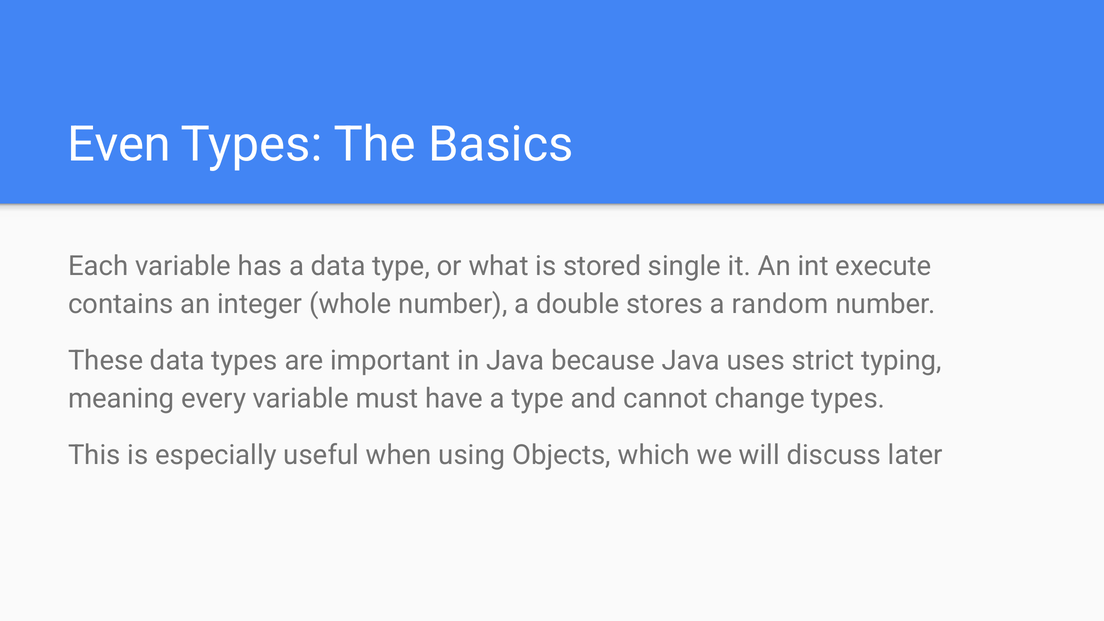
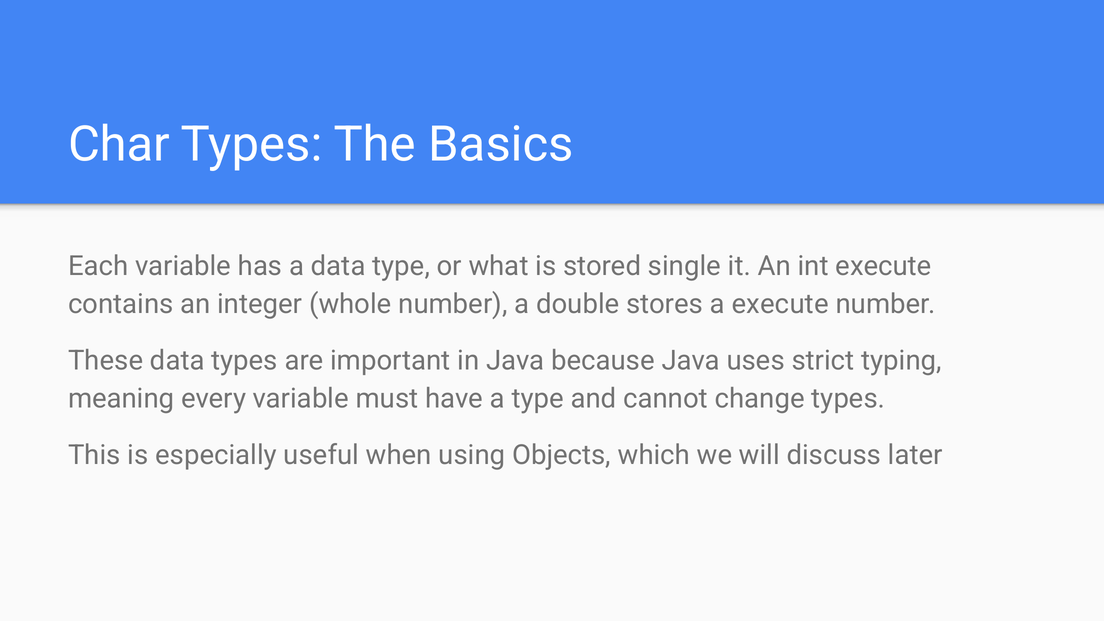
Even: Even -> Char
a random: random -> execute
